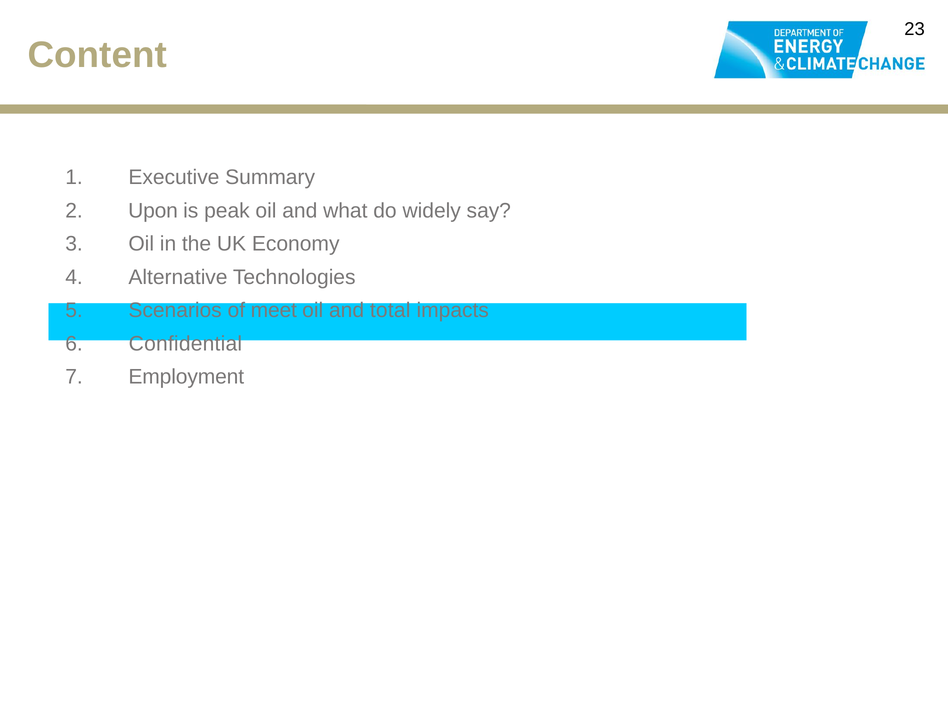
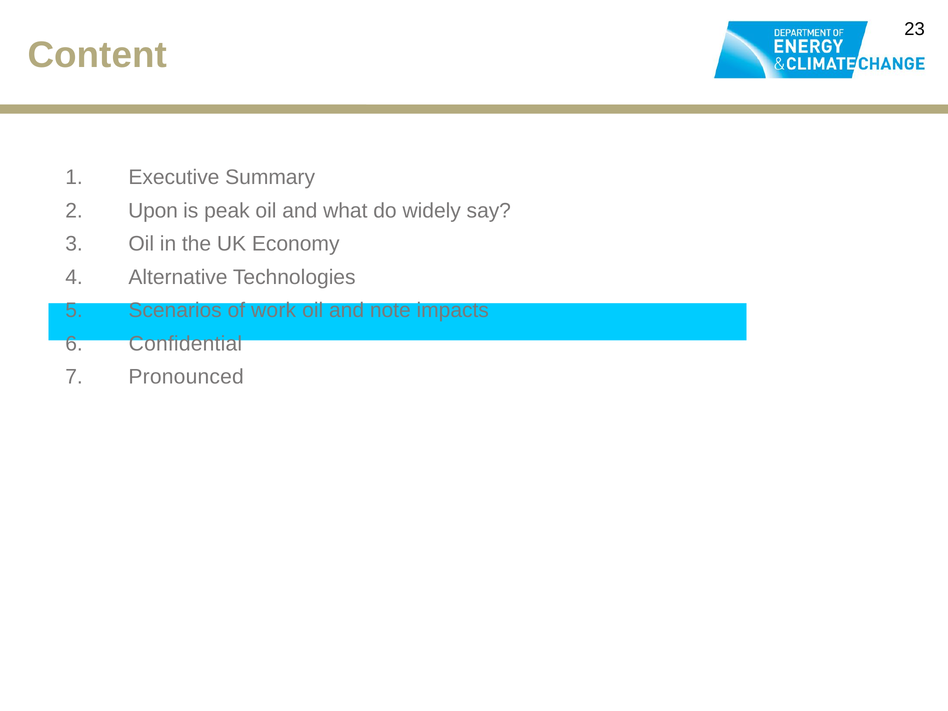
meet: meet -> work
total: total -> note
Employment: Employment -> Pronounced
